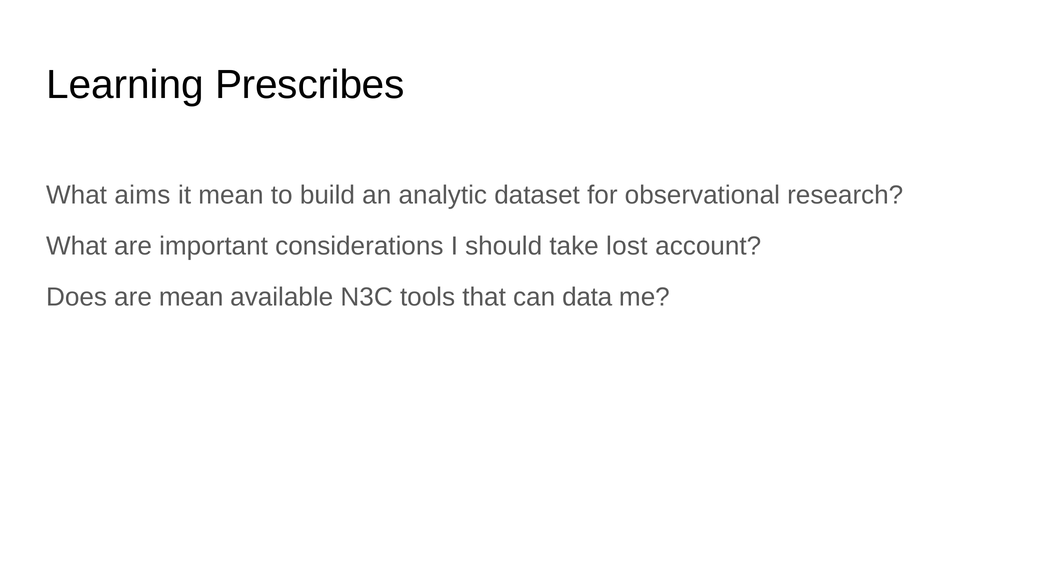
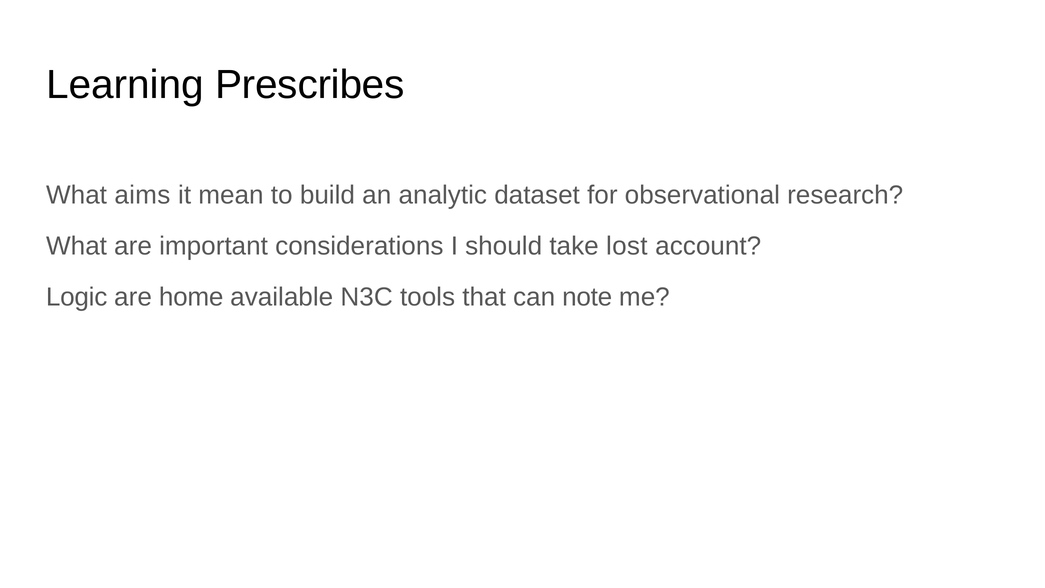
Does: Does -> Logic
are mean: mean -> home
data: data -> note
